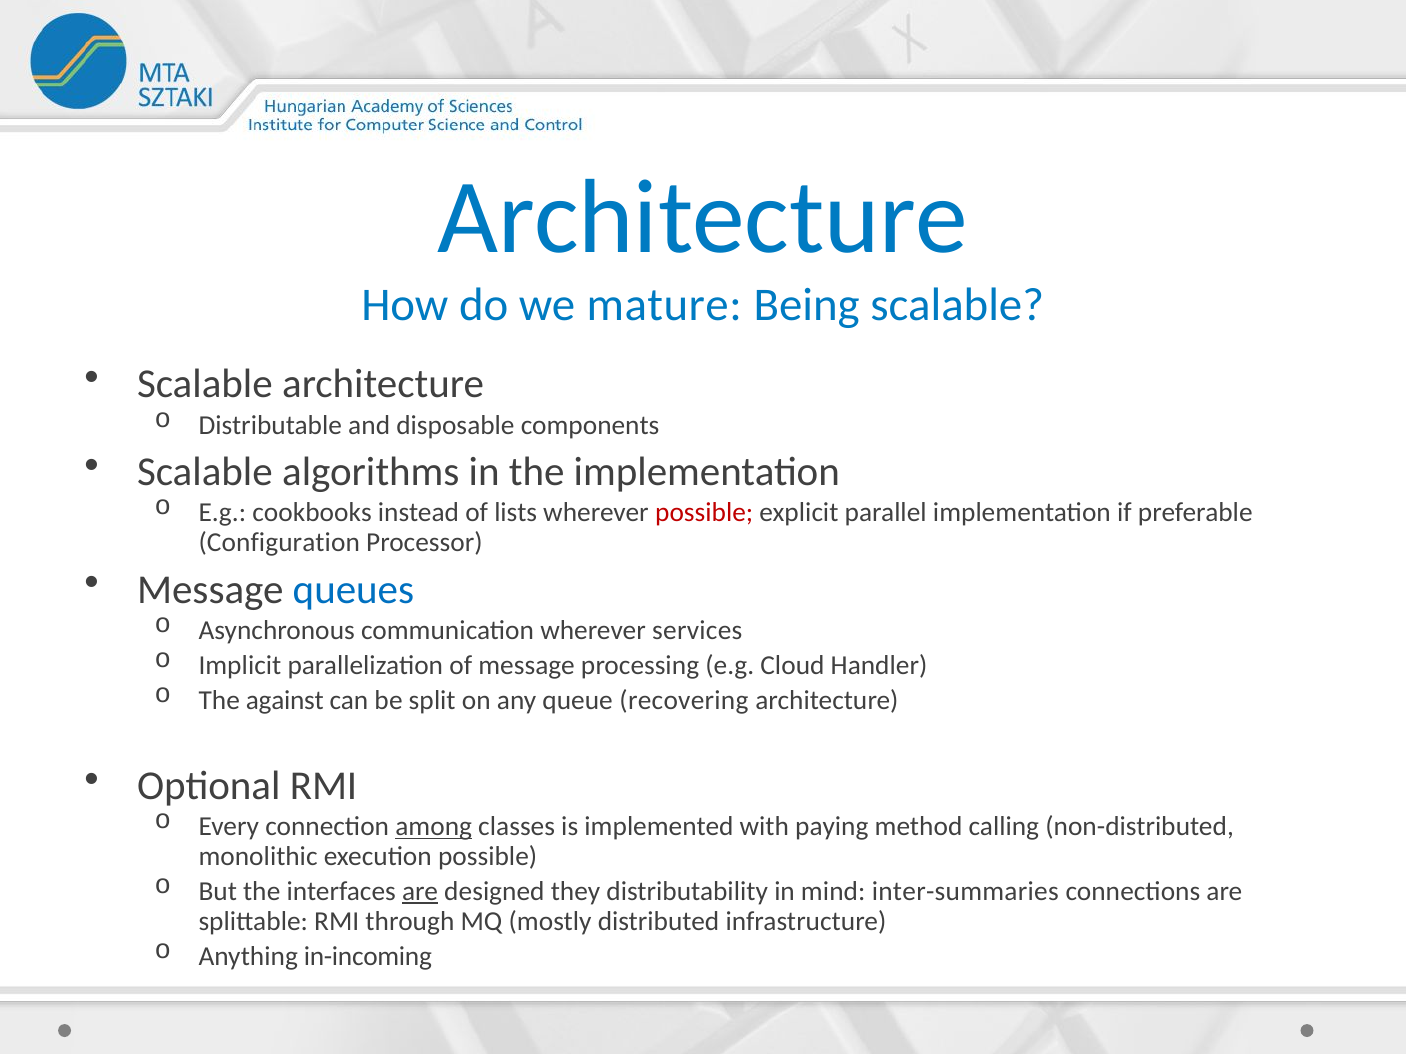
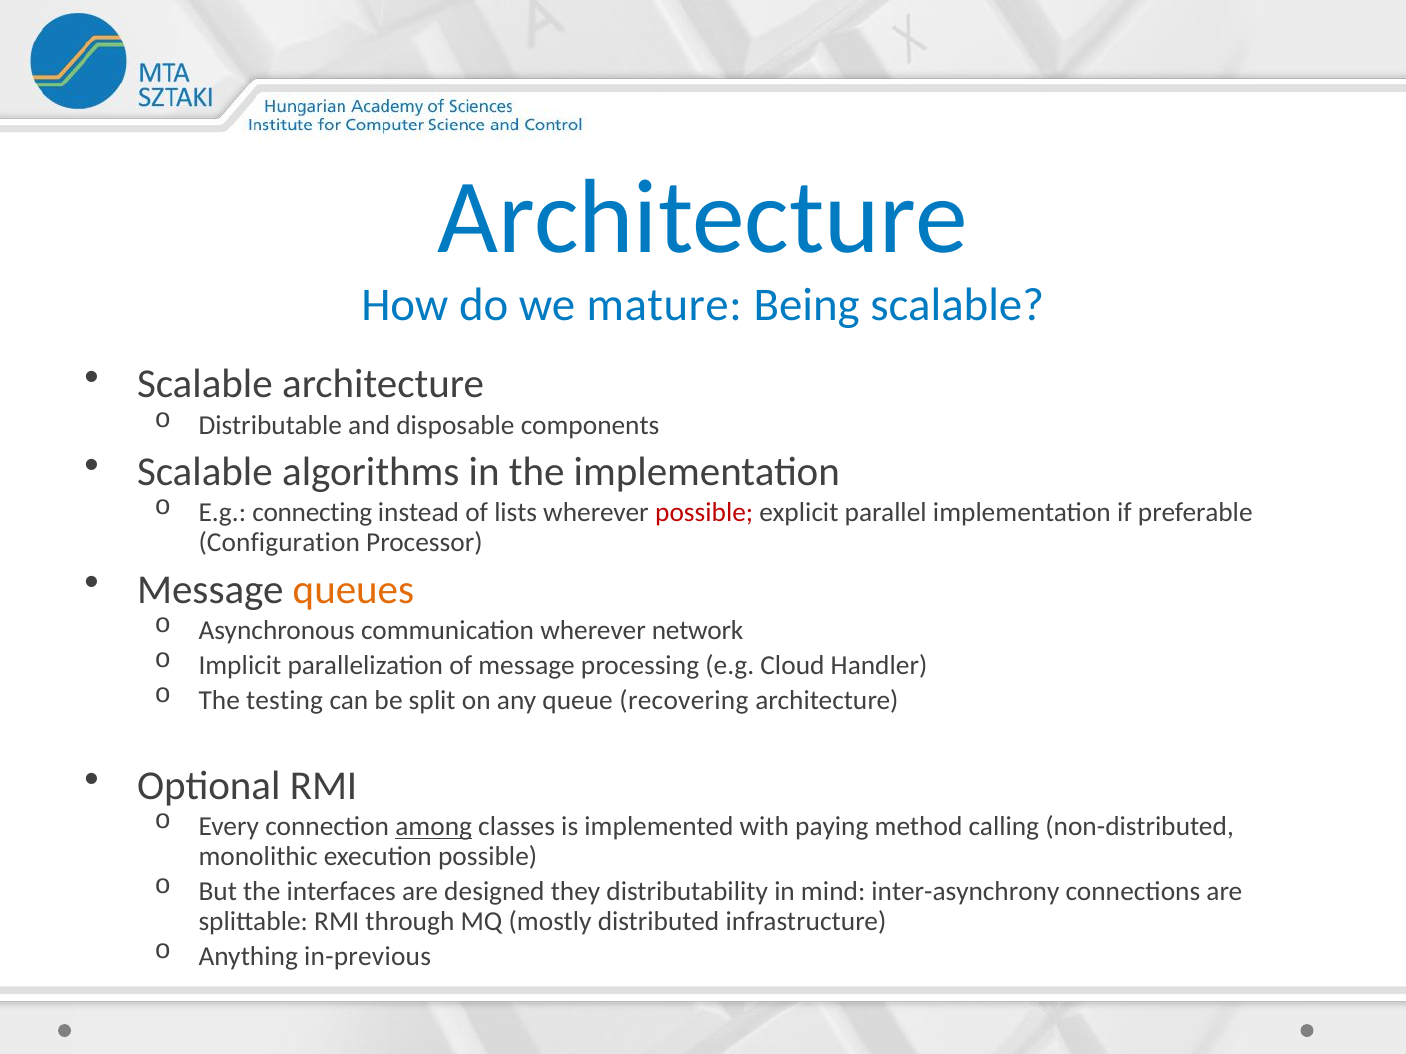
cookbooks: cookbooks -> connecting
queues colour: blue -> orange
services: services -> network
against: against -> testing
are at (420, 892) underline: present -> none
inter-summaries: inter-summaries -> inter-asynchrony
in-incoming: in-incoming -> in-previous
